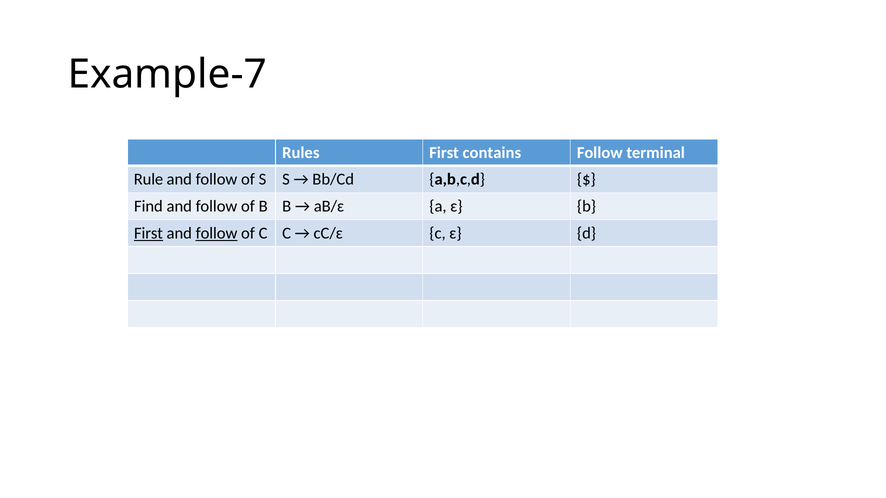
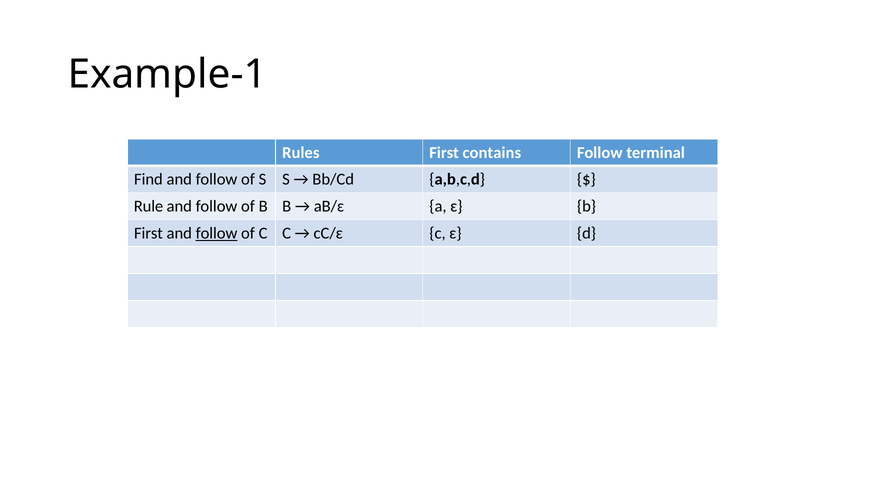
Example-7: Example-7 -> Example-1
Rule: Rule -> Find
Find: Find -> Rule
First at (148, 234) underline: present -> none
